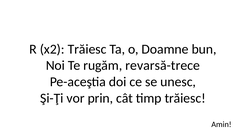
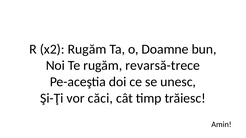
x2 Trăiesc: Trăiesc -> Rugăm
prin: prin -> căci
